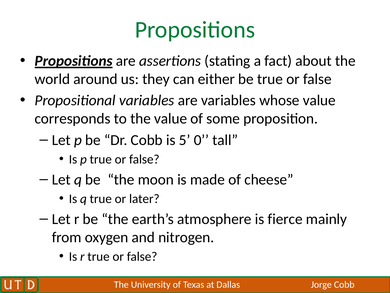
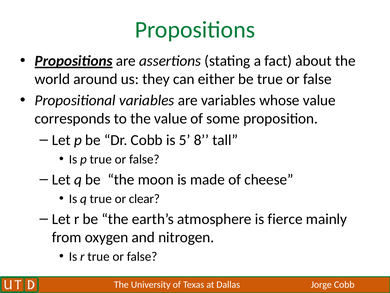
0: 0 -> 8
later: later -> clear
